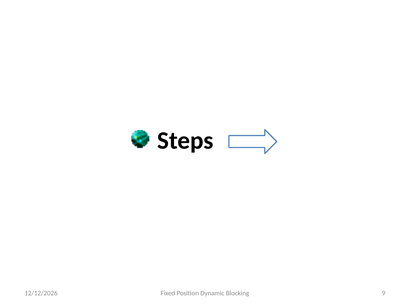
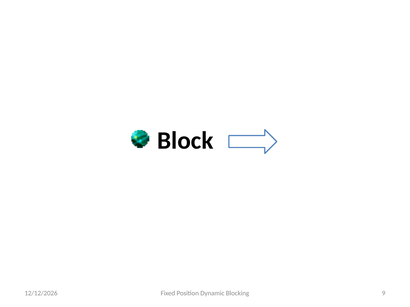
Steps: Steps -> Block
